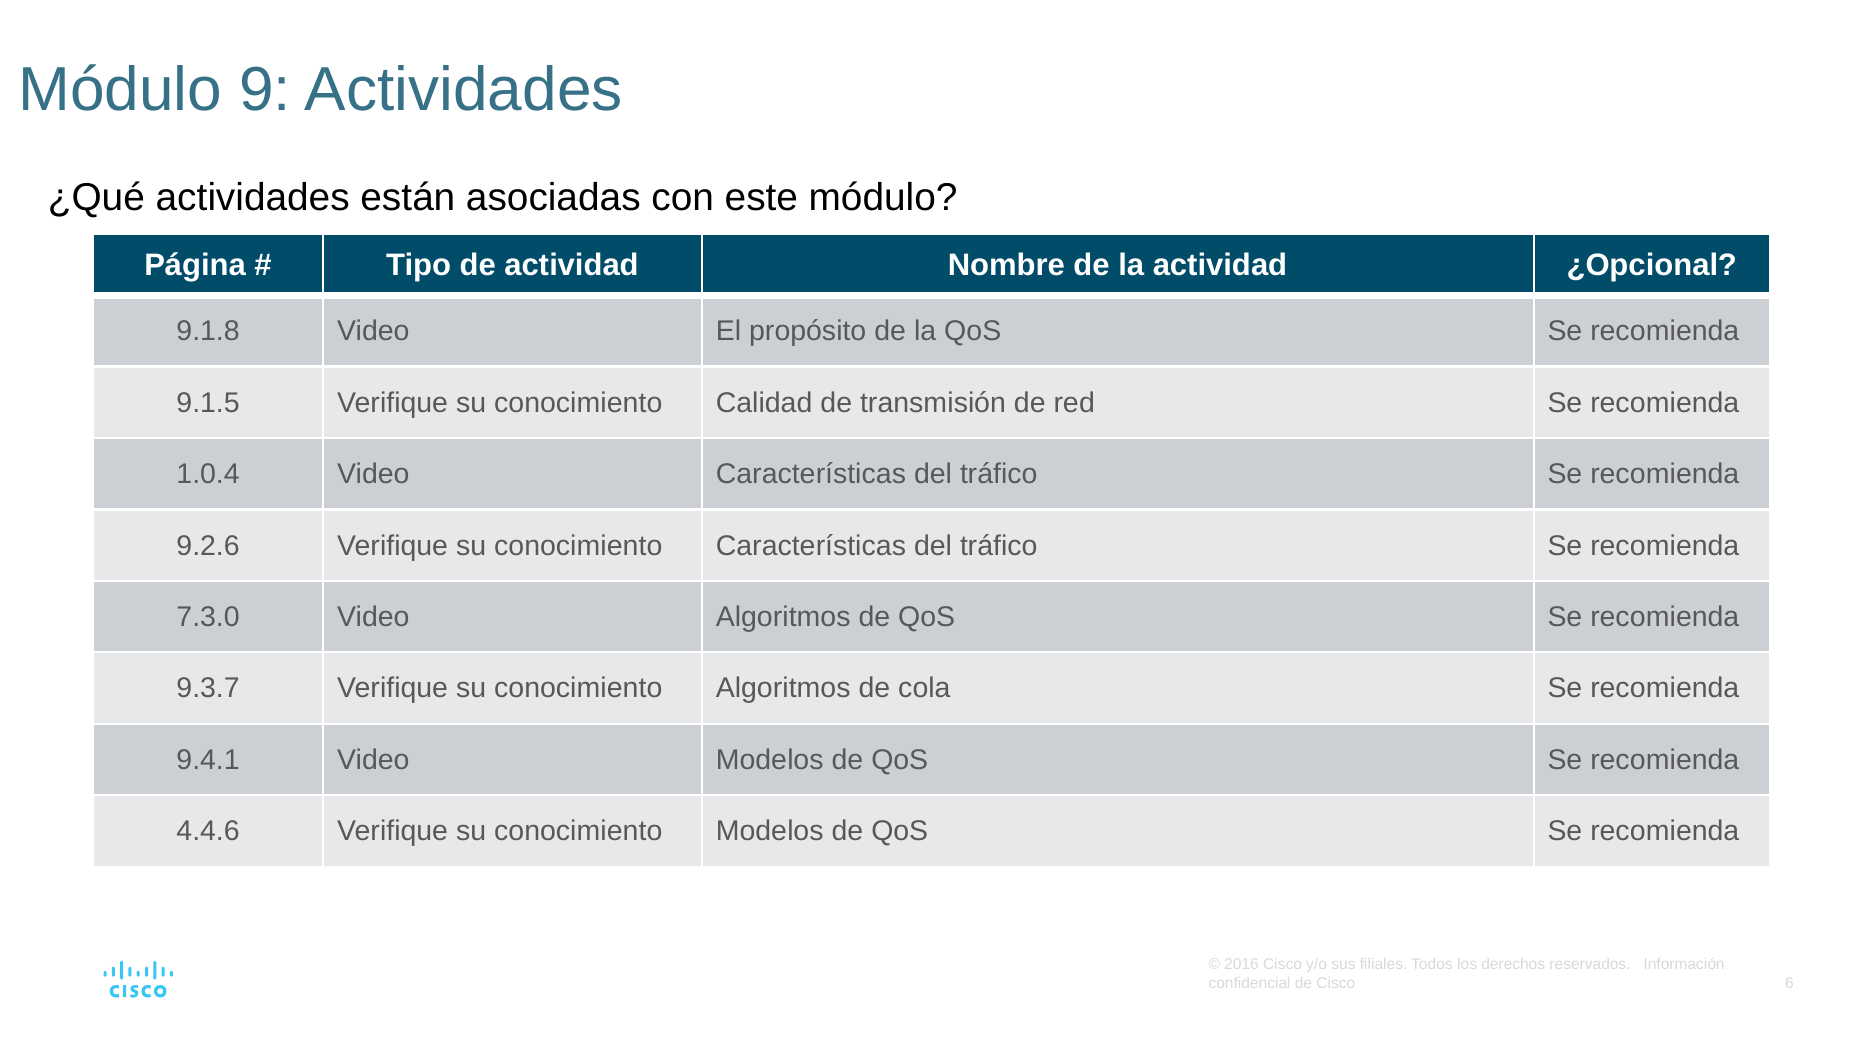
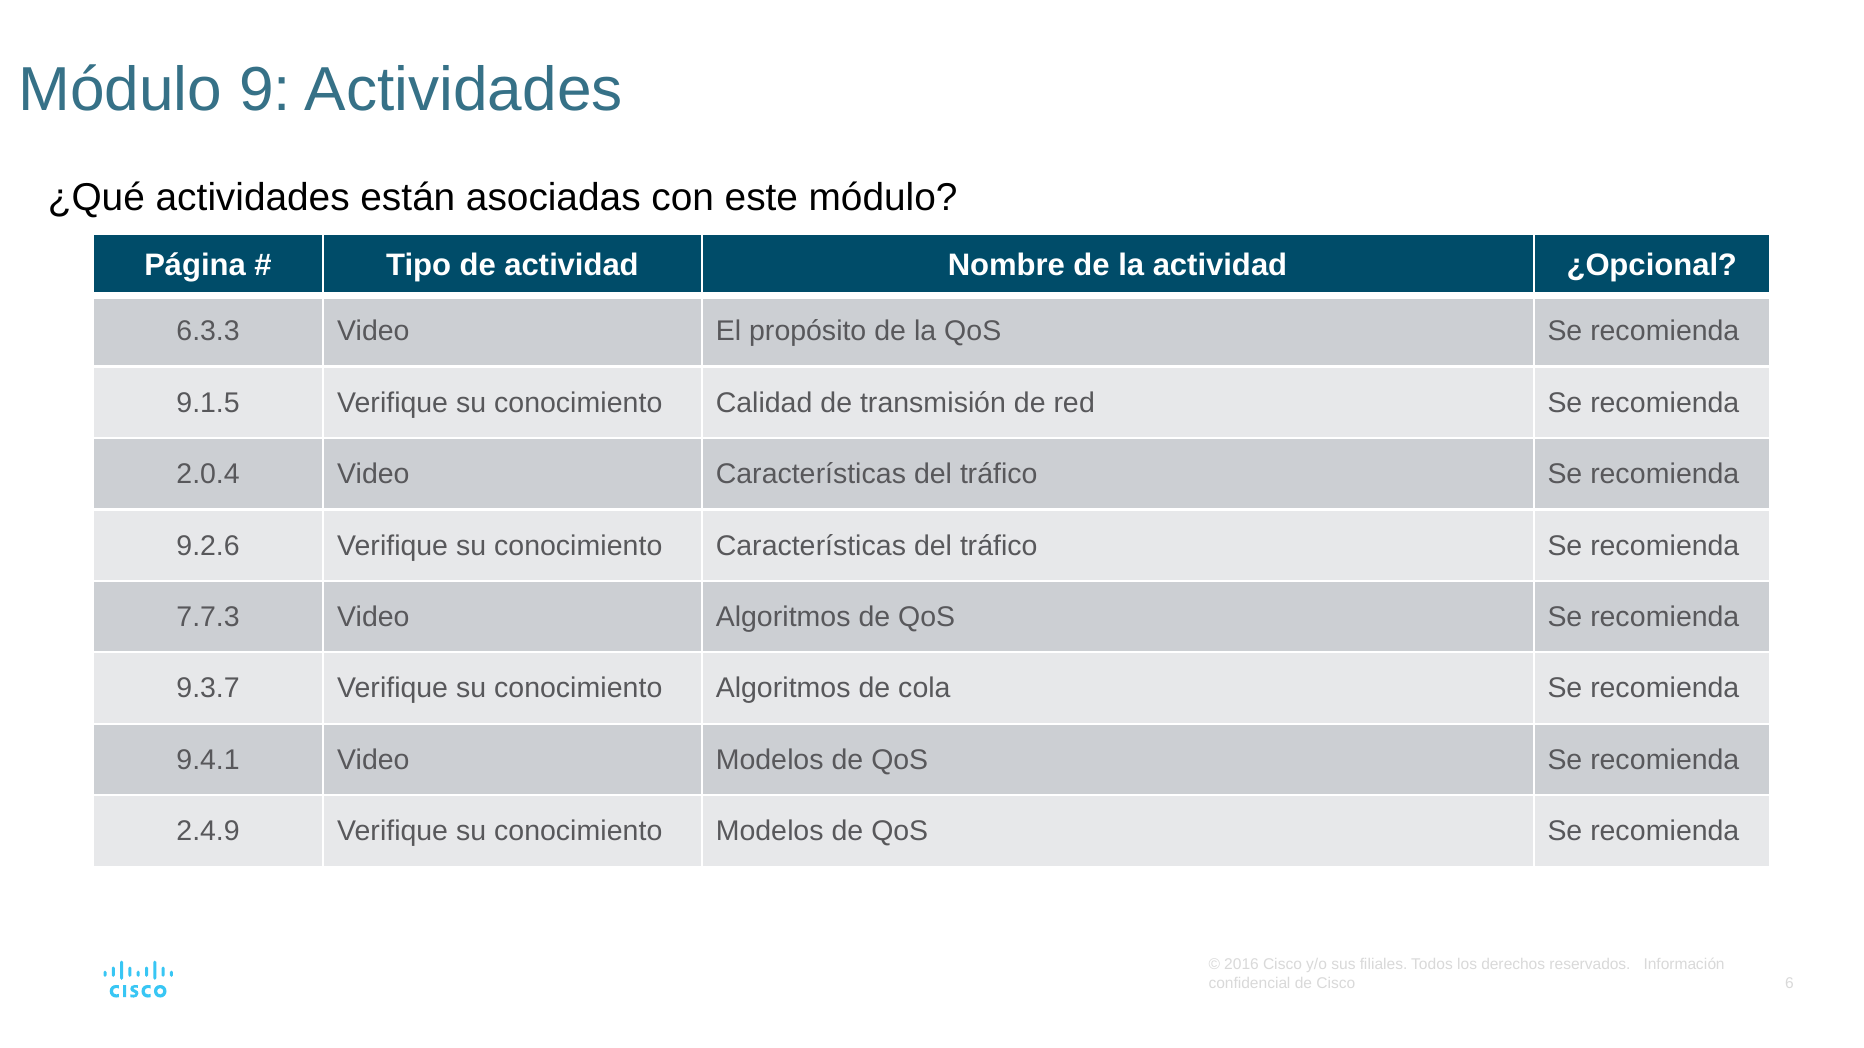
9.1.8: 9.1.8 -> 6.3.3
1.0.4: 1.0.4 -> 2.0.4
7.3.0: 7.3.0 -> 7.7.3
4.4.6: 4.4.6 -> 2.4.9
